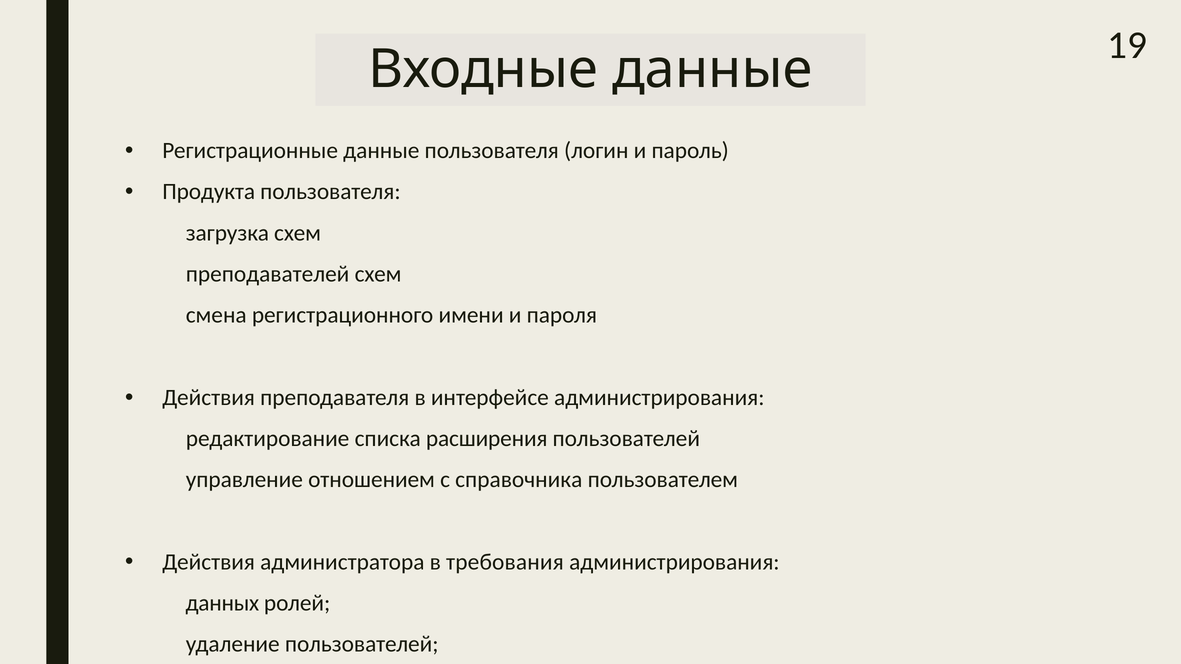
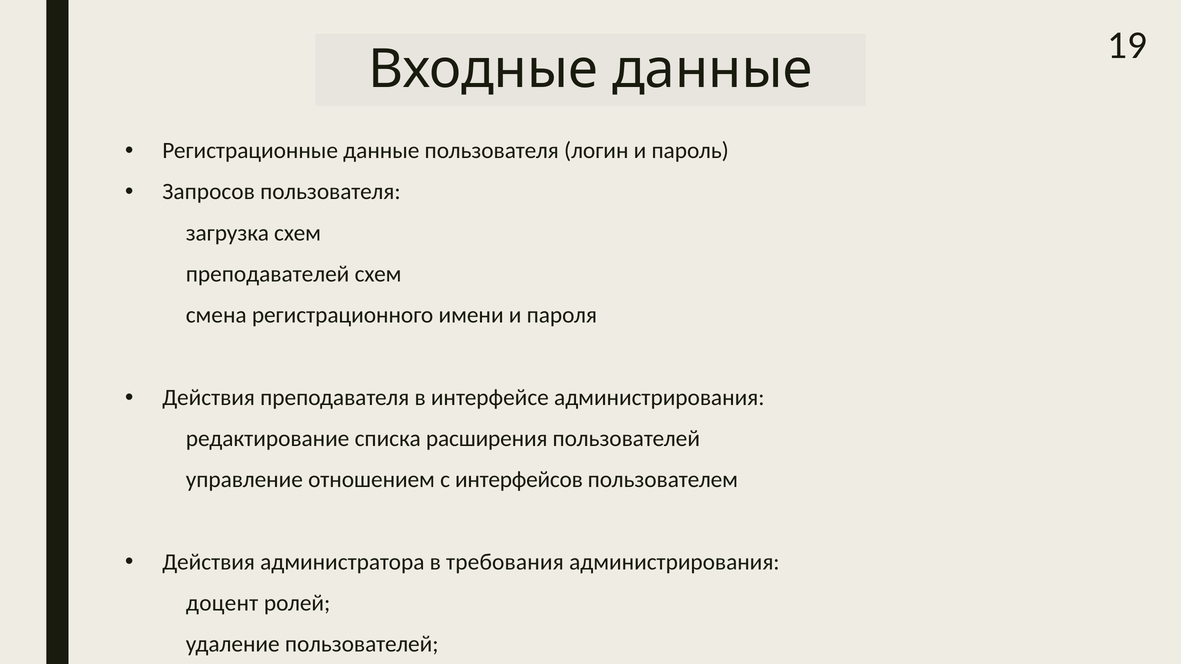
Продукта: Продукта -> Запросов
справочника: справочника -> интерфейсов
данных: данных -> доцент
